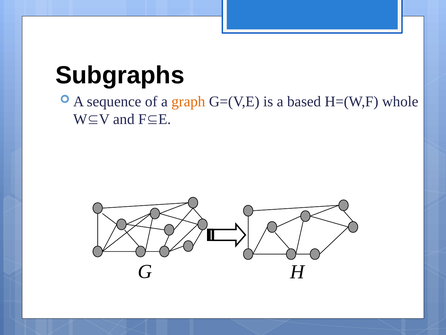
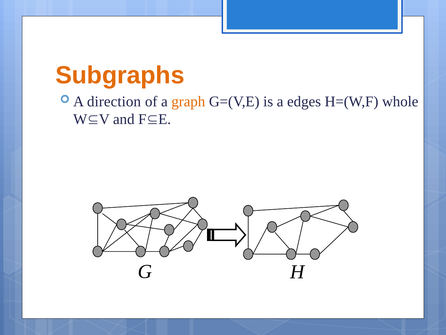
Subgraphs colour: black -> orange
sequence: sequence -> direction
based: based -> edges
